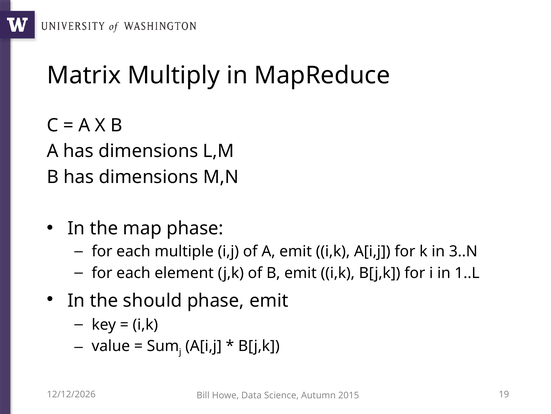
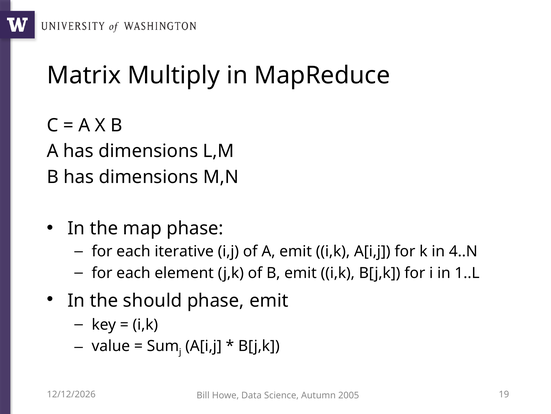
multiple: multiple -> iterative
3..N: 3..N -> 4..N
2015: 2015 -> 2005
